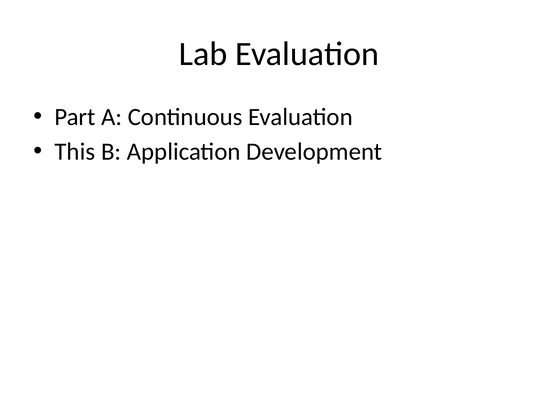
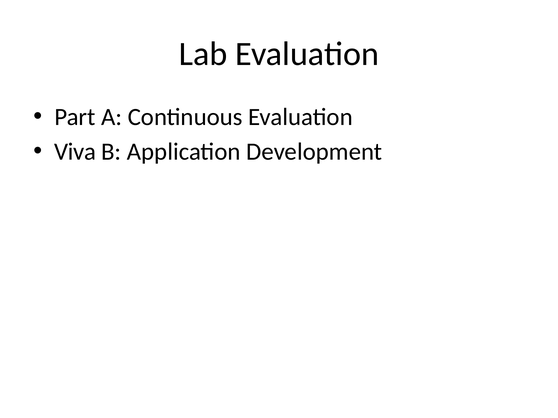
This: This -> Viva
